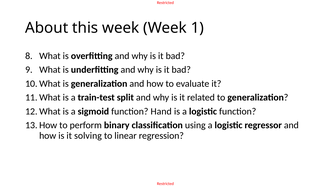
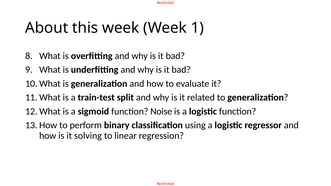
Hand: Hand -> Noise
